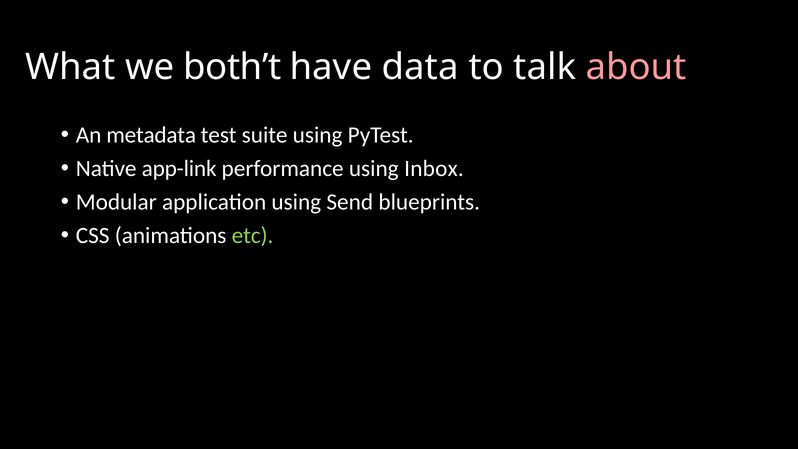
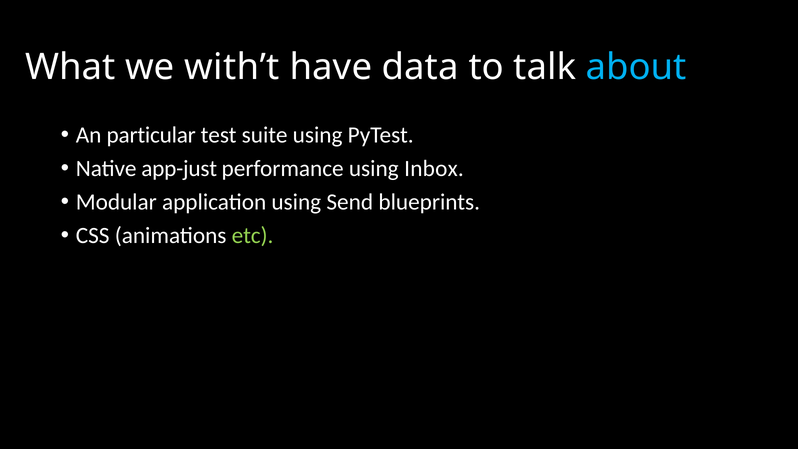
both’t: both’t -> with’t
about colour: pink -> light blue
metadata: metadata -> particular
app-link: app-link -> app-just
